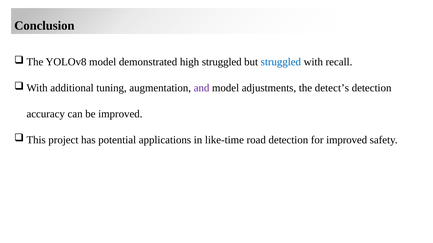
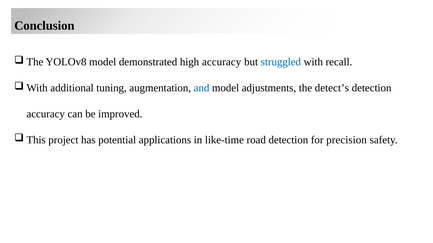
high struggled: struggled -> accuracy
and colour: purple -> blue
for improved: improved -> precision
